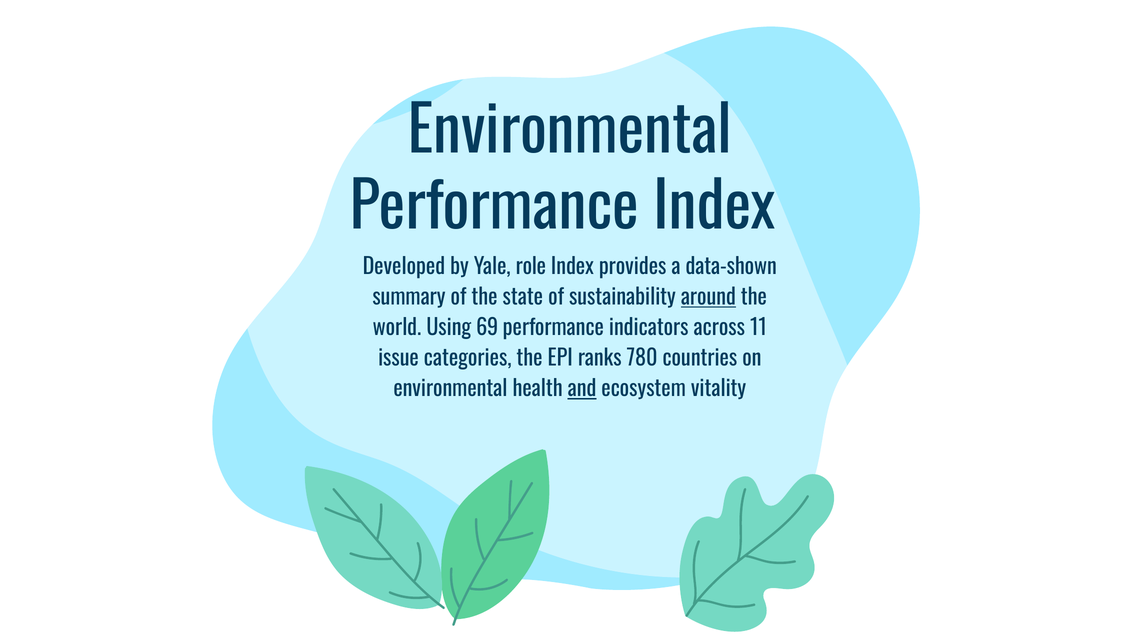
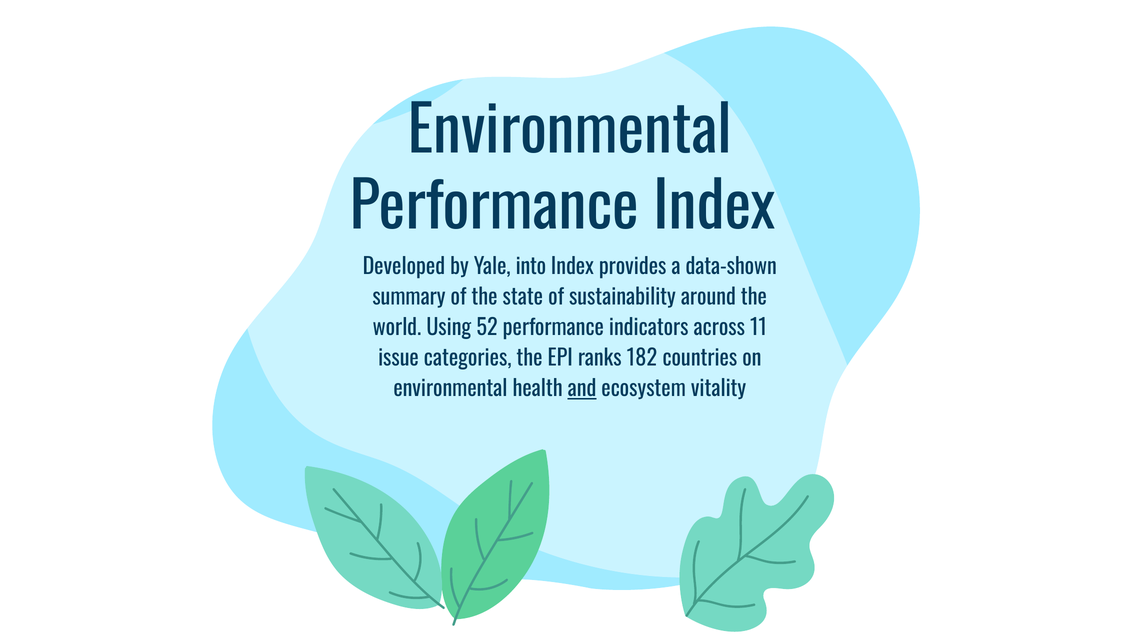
role: role -> into
around underline: present -> none
69: 69 -> 52
780: 780 -> 182
